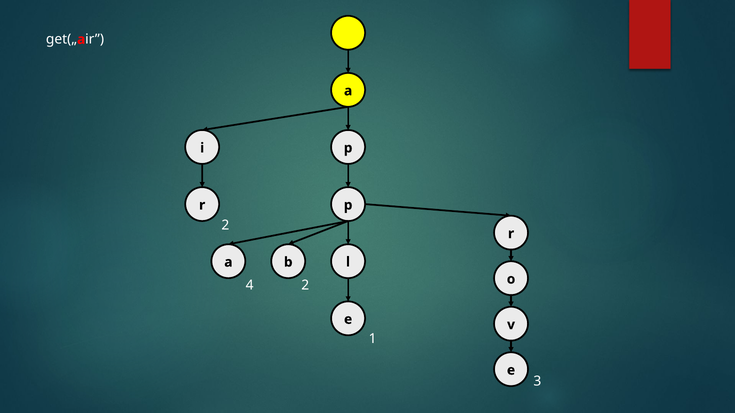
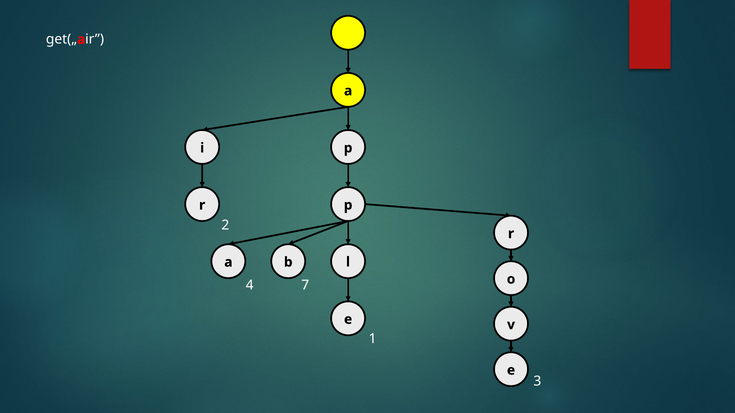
4 2: 2 -> 7
